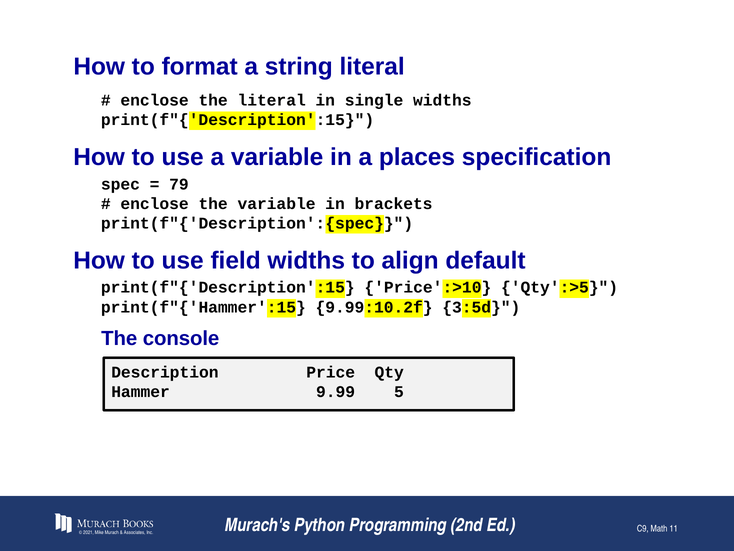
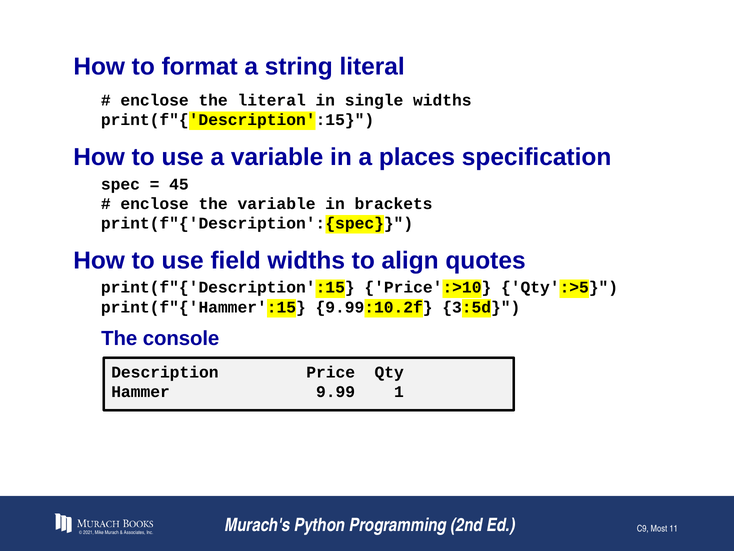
79: 79 -> 45
default: default -> quotes
5: 5 -> 1
Math: Math -> Most
